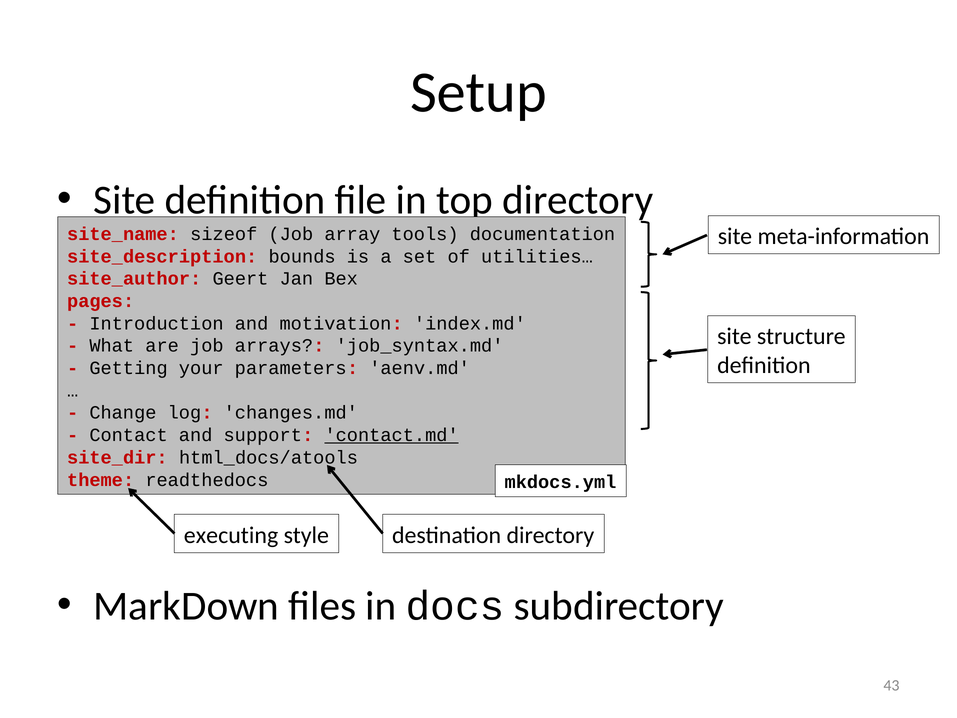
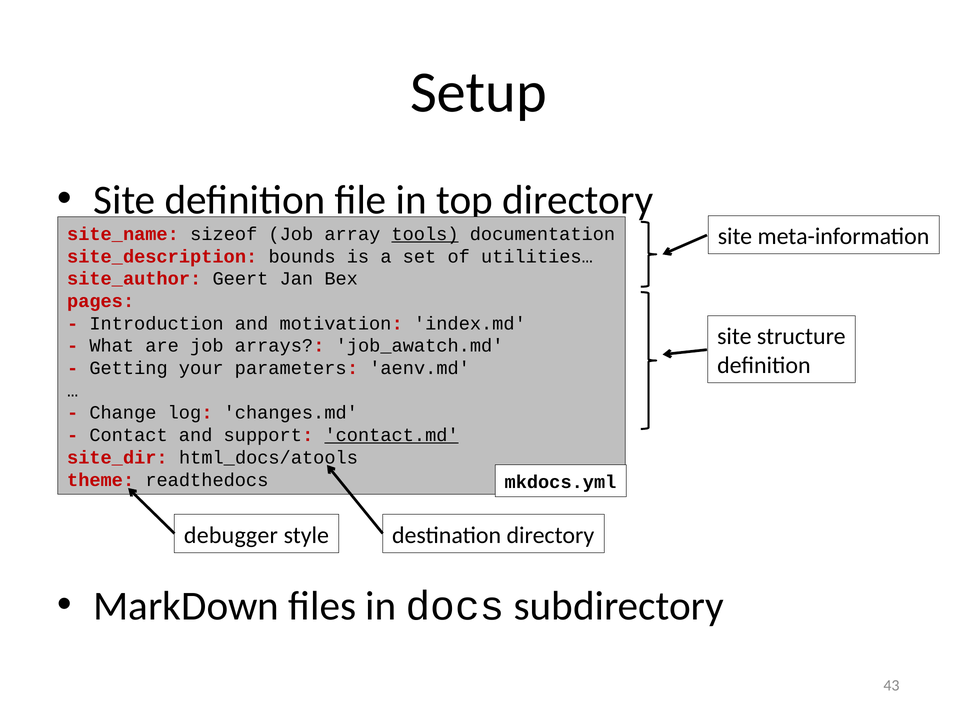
tools underline: none -> present
job_syntax.md: job_syntax.md -> job_awatch.md
executing: executing -> debugger
